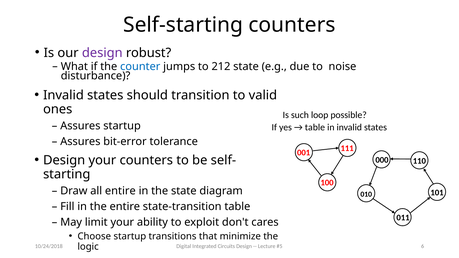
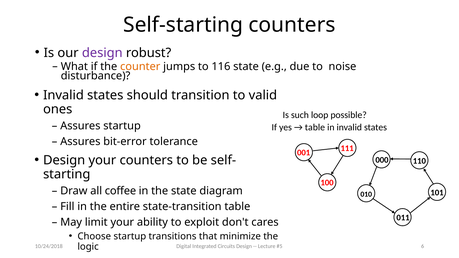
counter colour: blue -> orange
212: 212 -> 116
all entire: entire -> coffee
